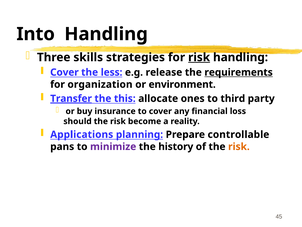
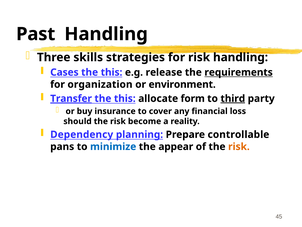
Into: Into -> Past
risk at (199, 57) underline: present -> none
Cover at (64, 72): Cover -> Cases
less at (112, 72): less -> this
ones: ones -> form
third underline: none -> present
Applications: Applications -> Dependency
minimize colour: purple -> blue
history: history -> appear
